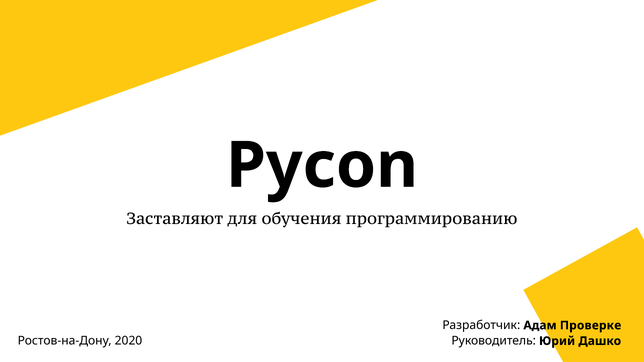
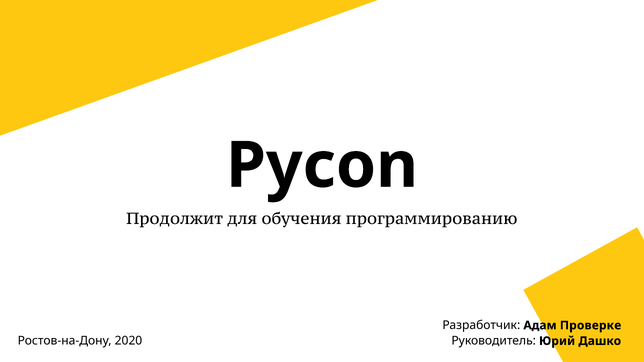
Заставляют: Заставляют -> Продолжит
